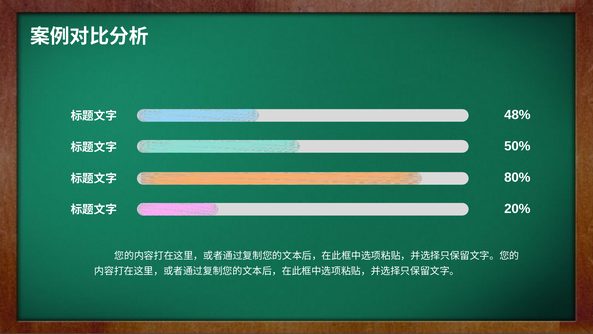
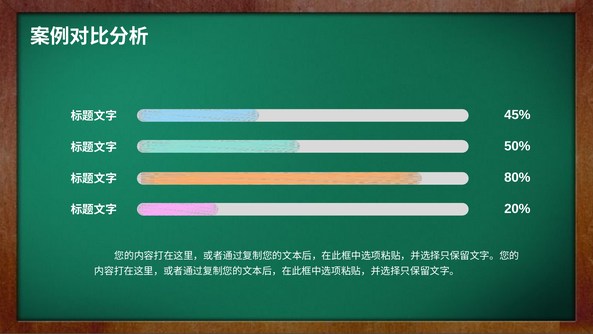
48%: 48% -> 45%
